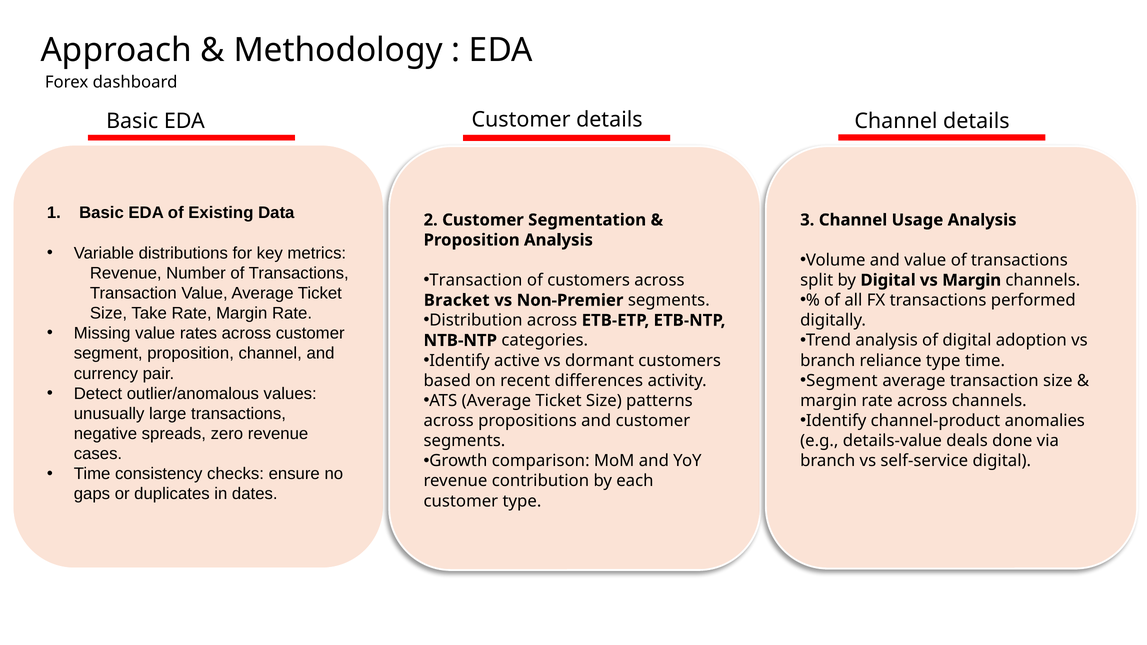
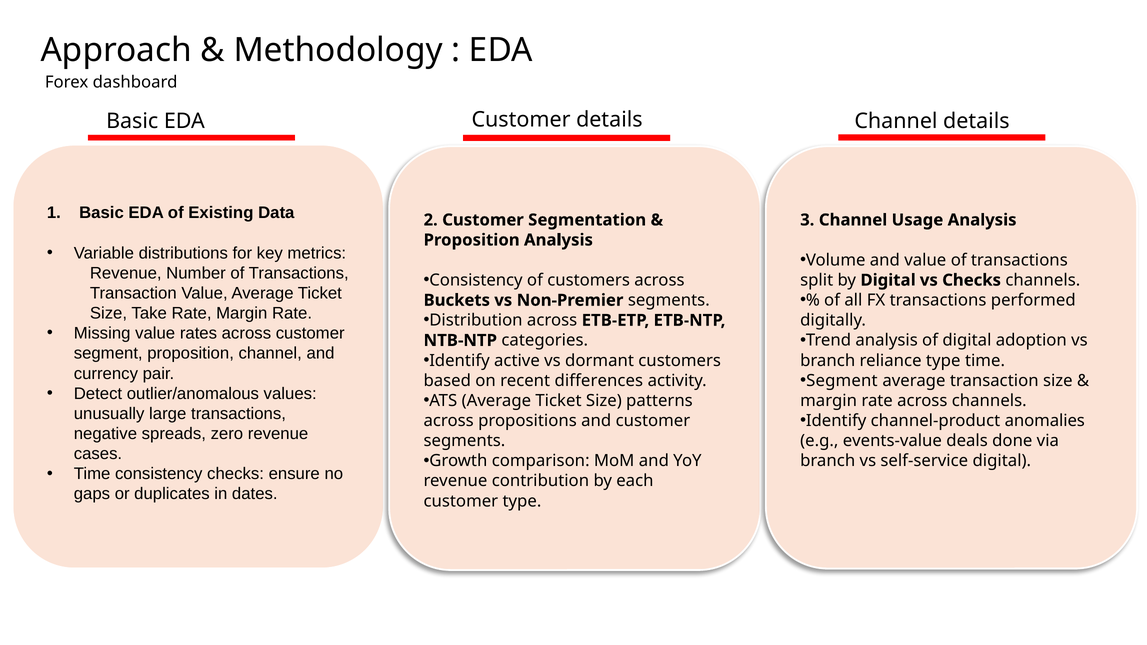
Transaction at (476, 280): Transaction -> Consistency
vs Margin: Margin -> Checks
Bracket: Bracket -> Buckets
details-value: details-value -> events-value
